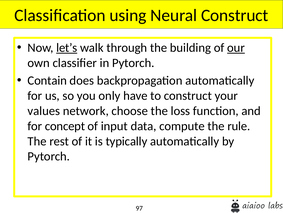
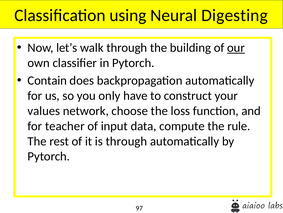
Neural Construct: Construct -> Digesting
let’s underline: present -> none
concept: concept -> teacher
is typically: typically -> through
